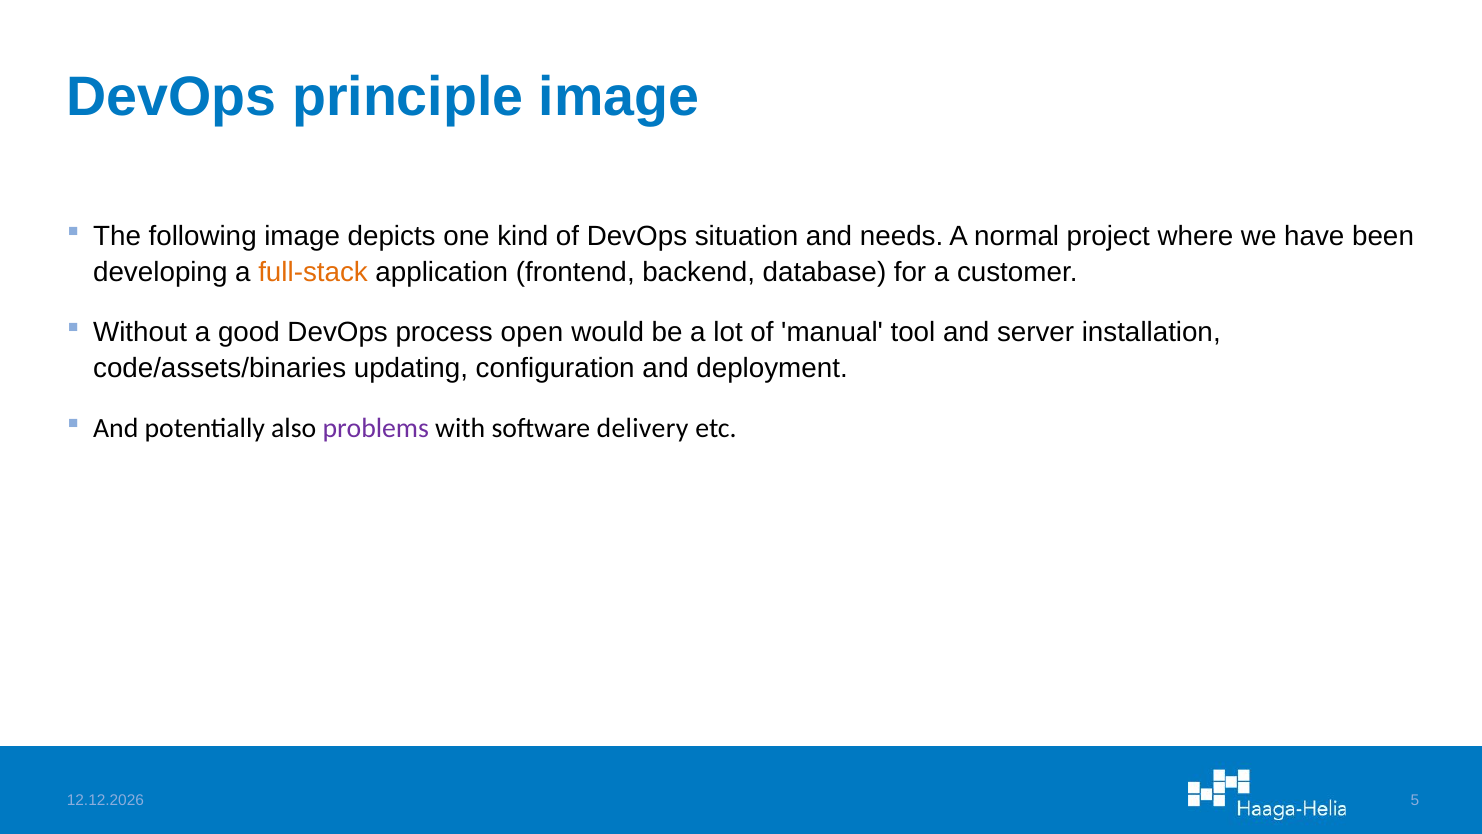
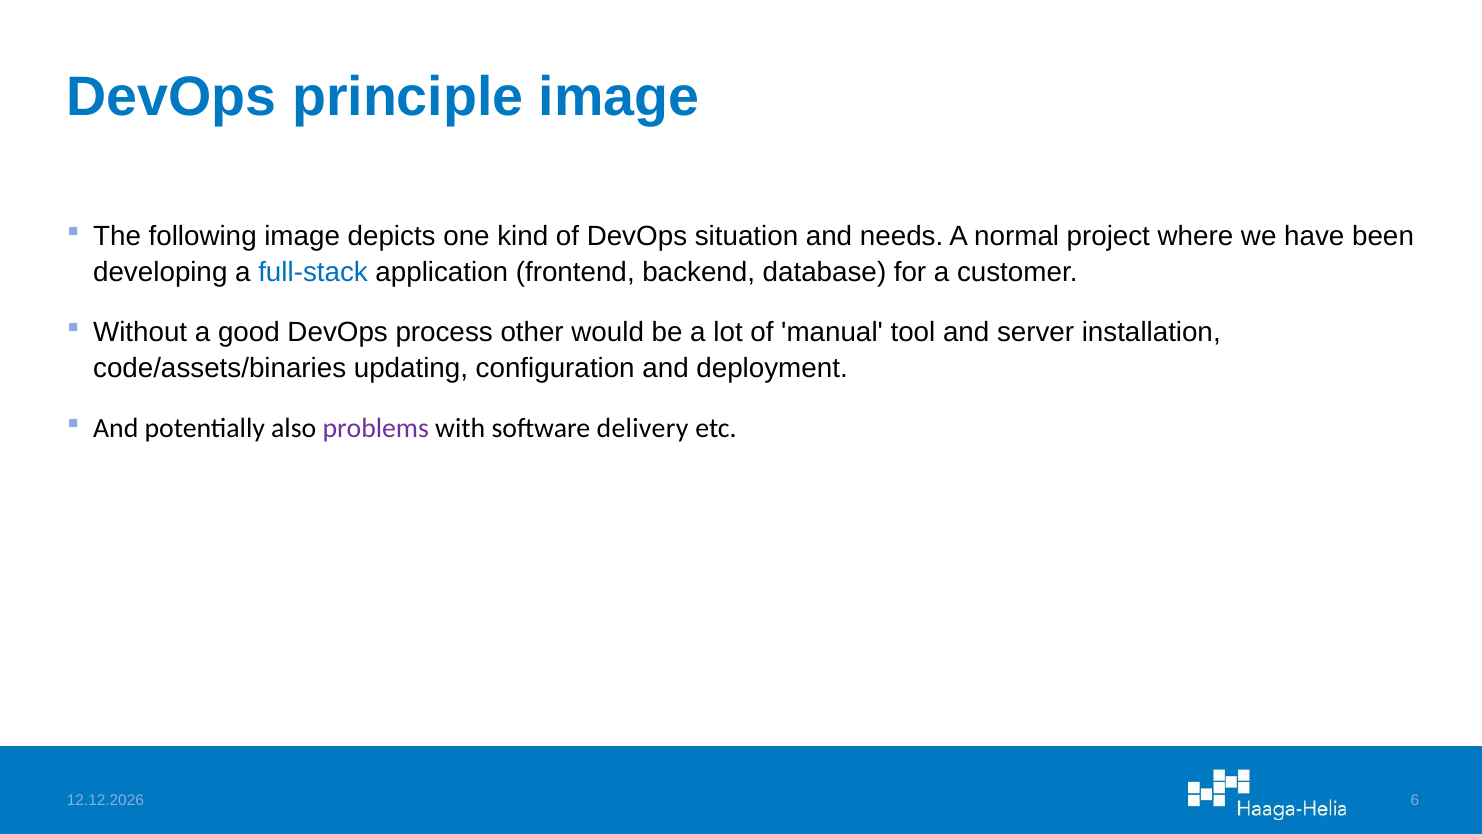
full-stack colour: orange -> blue
open: open -> other
5: 5 -> 6
